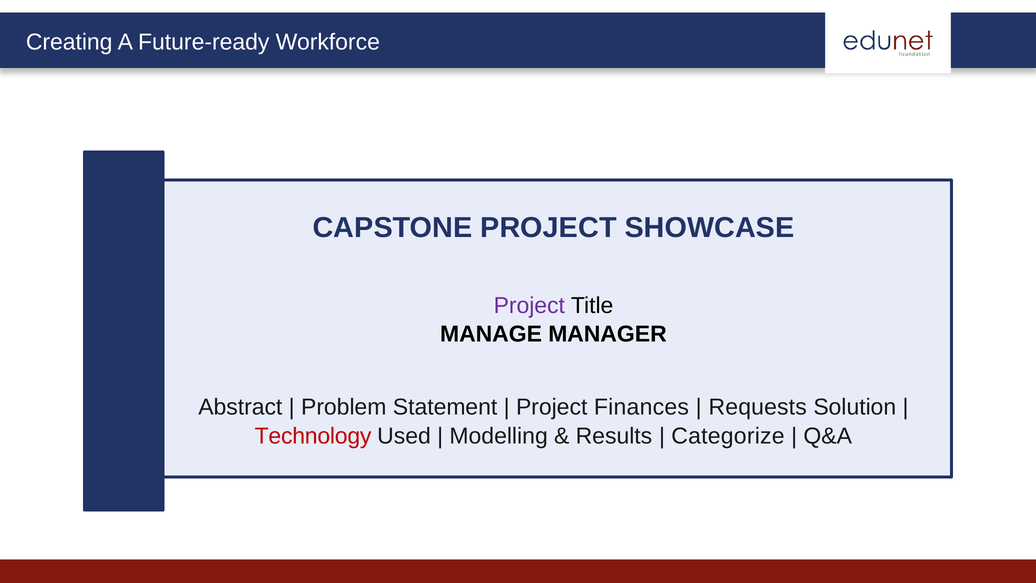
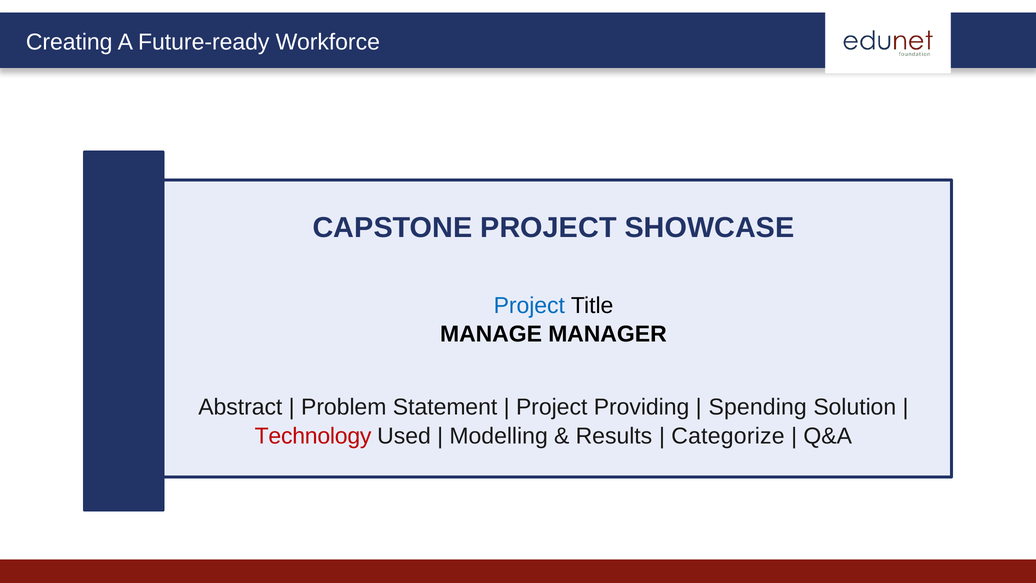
Project at (529, 305) colour: purple -> blue
Finances: Finances -> Providing
Requests: Requests -> Spending
